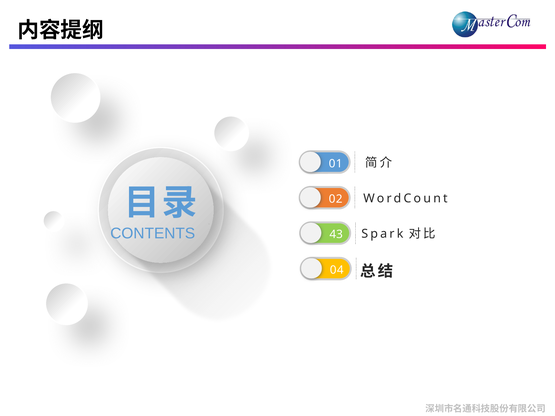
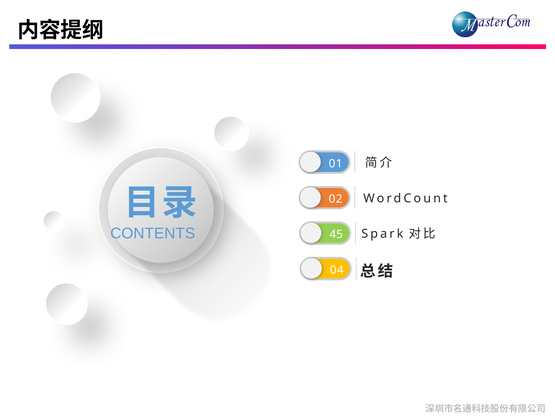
43: 43 -> 45
